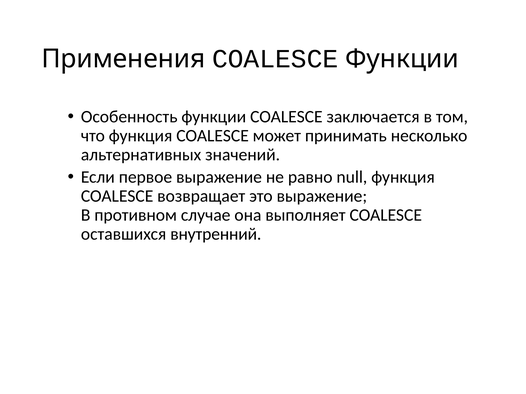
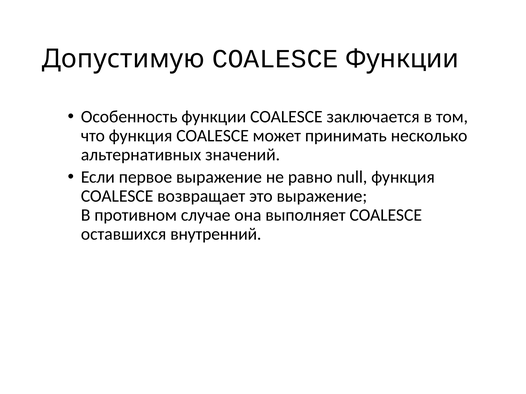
Применения: Применения -> Допустимую
